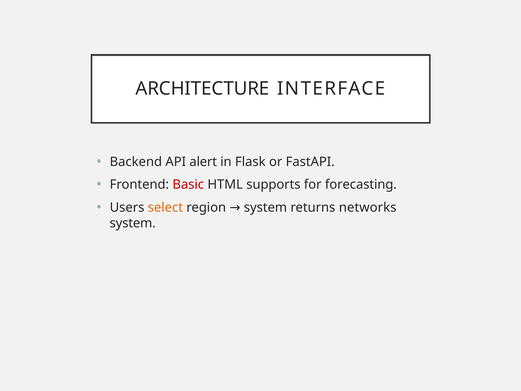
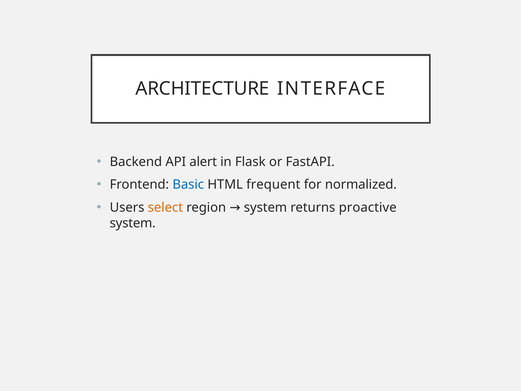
Basic colour: red -> blue
supports: supports -> frequent
forecasting: forecasting -> normalized
networks: networks -> proactive
